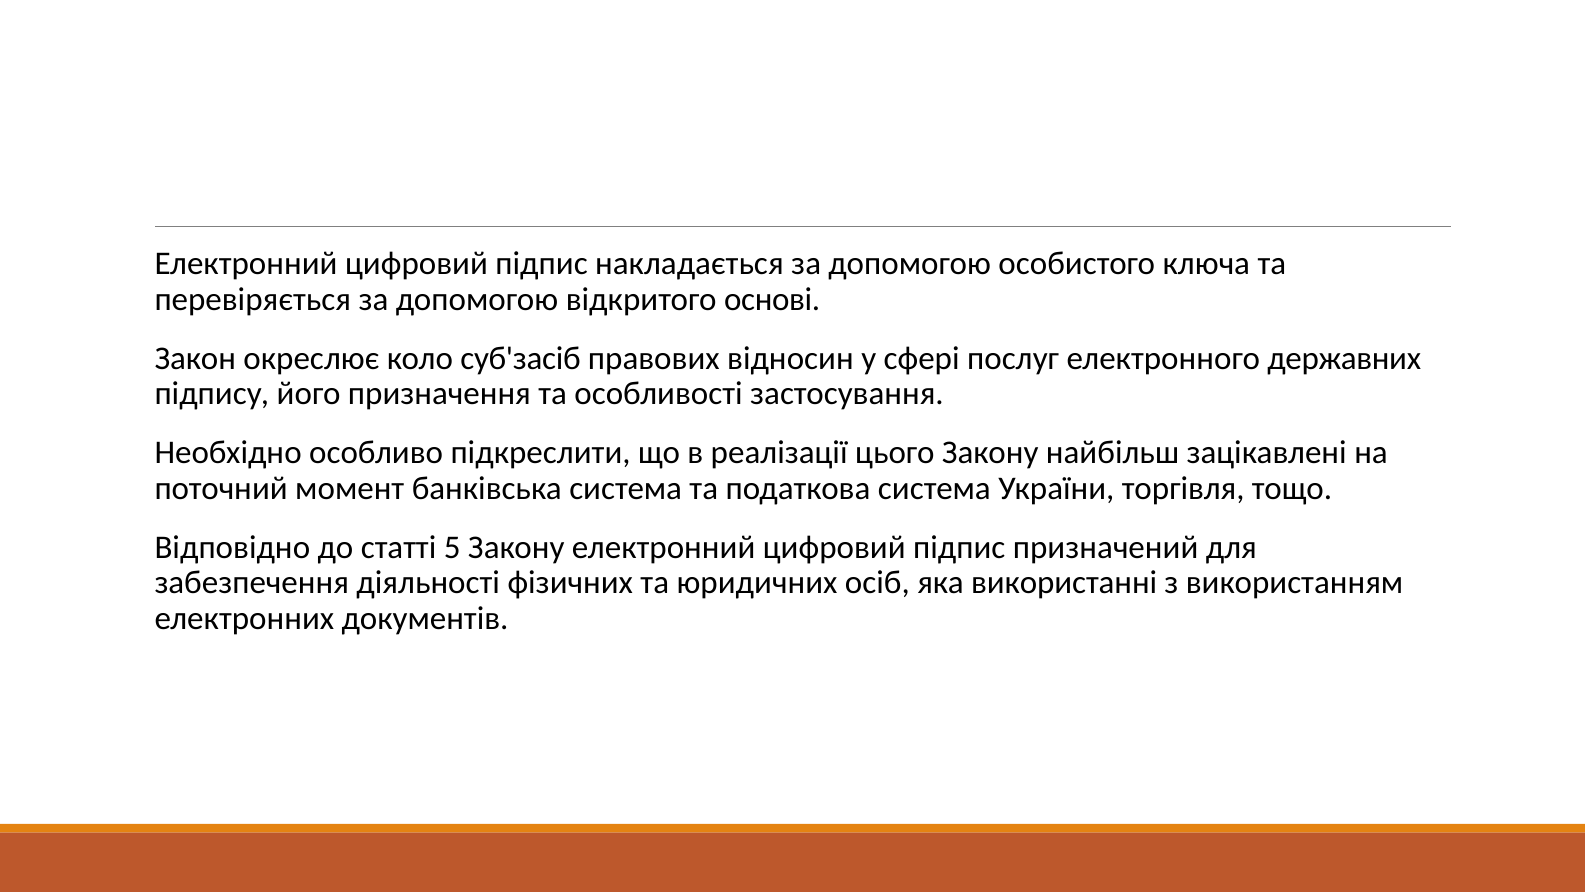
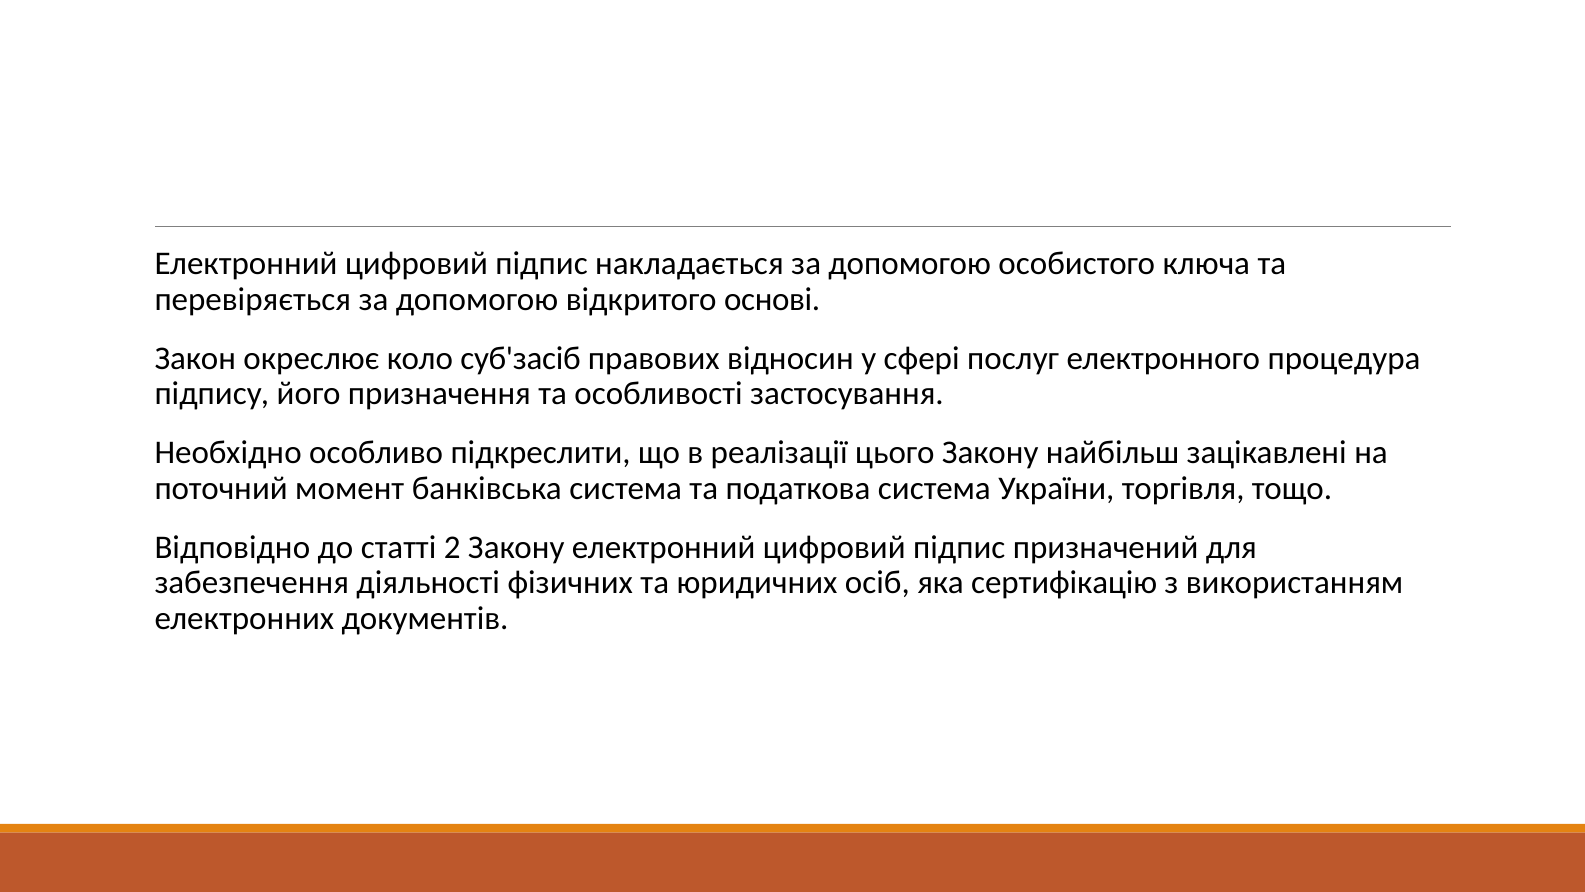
державних: державних -> процедура
5: 5 -> 2
використанні: використанні -> сертифікацію
